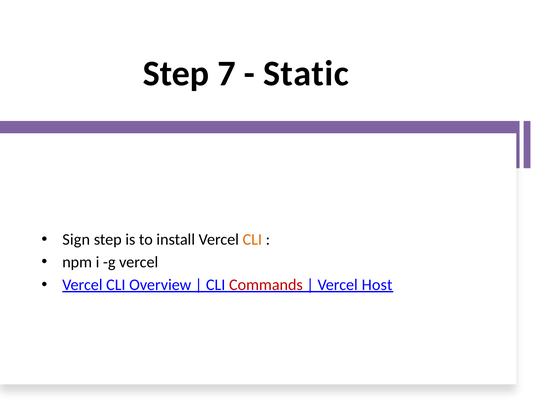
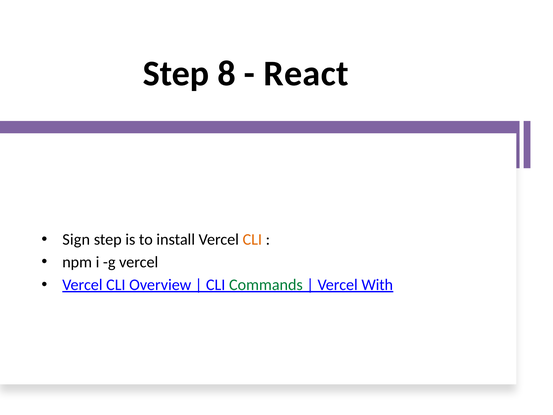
7: 7 -> 8
Static: Static -> React
Commands colour: red -> green
Host: Host -> With
